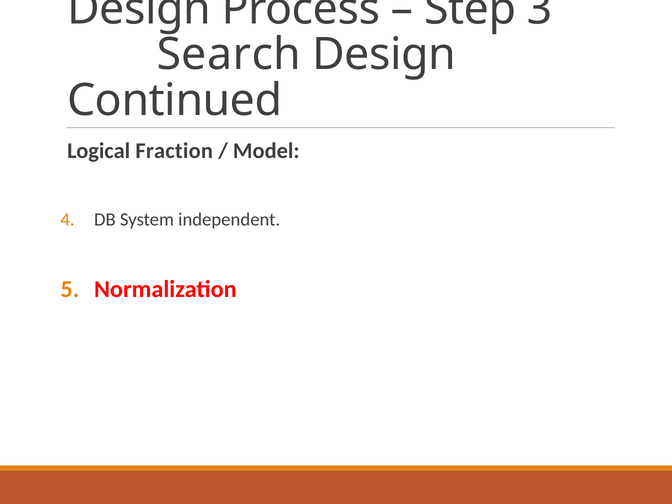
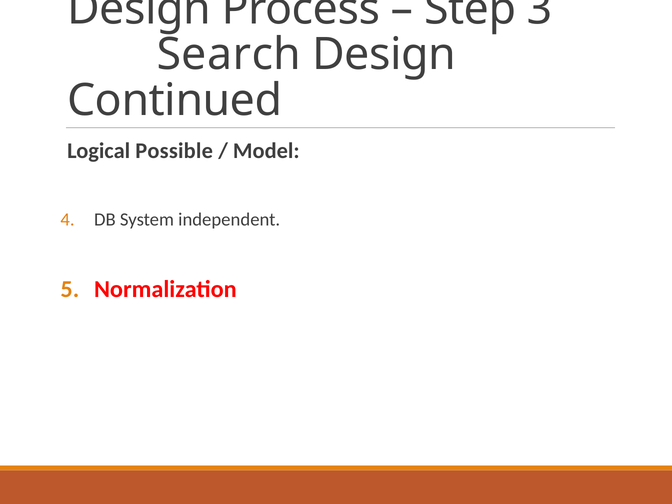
Fraction: Fraction -> Possible
